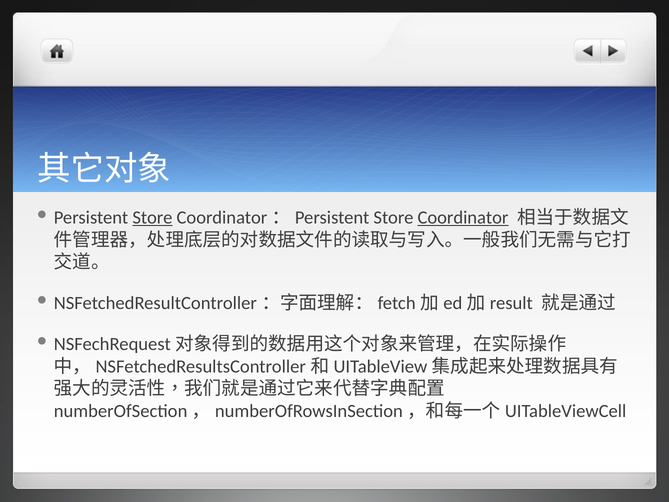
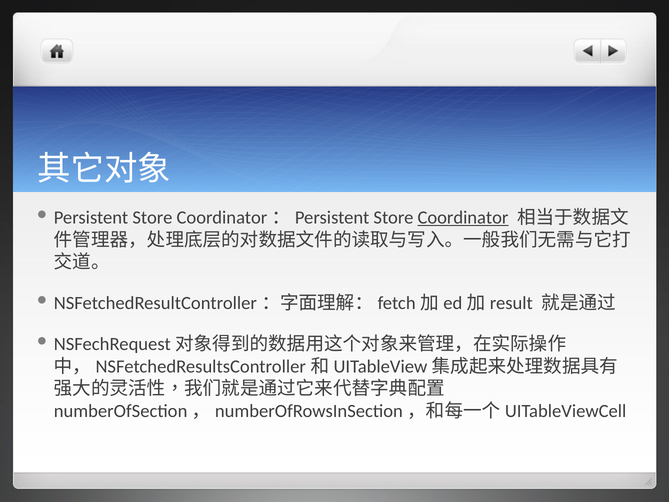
Store at (152, 217) underline: present -> none
